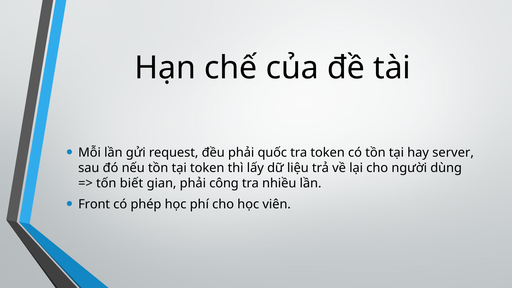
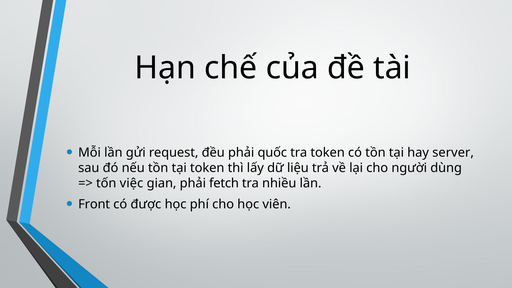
biết: biết -> việc
công: công -> fetch
phép: phép -> được
